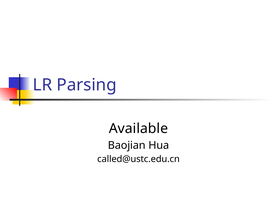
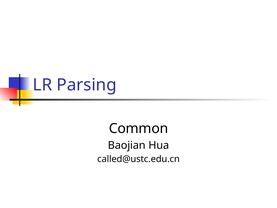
Available: Available -> Common
